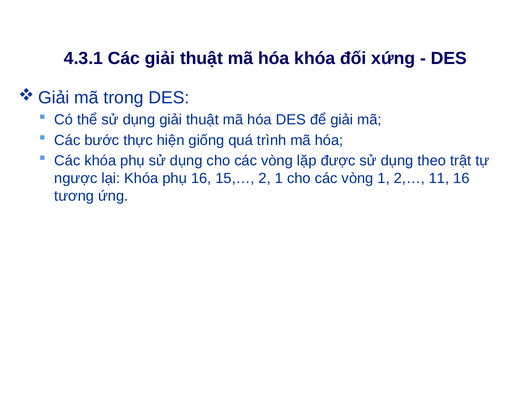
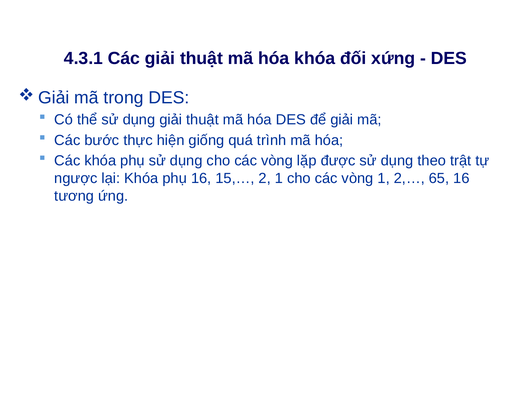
11: 11 -> 65
